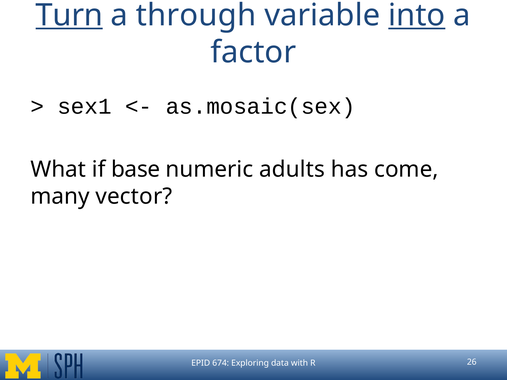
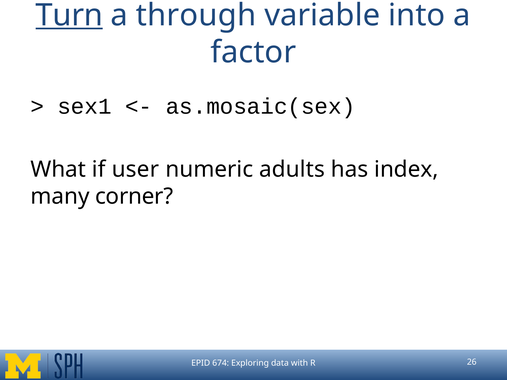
into underline: present -> none
base: base -> user
come: come -> index
vector: vector -> corner
